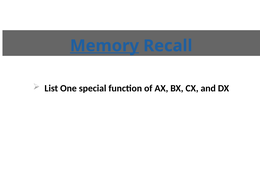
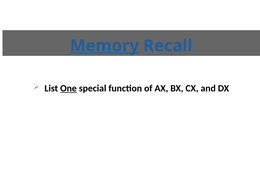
One underline: none -> present
